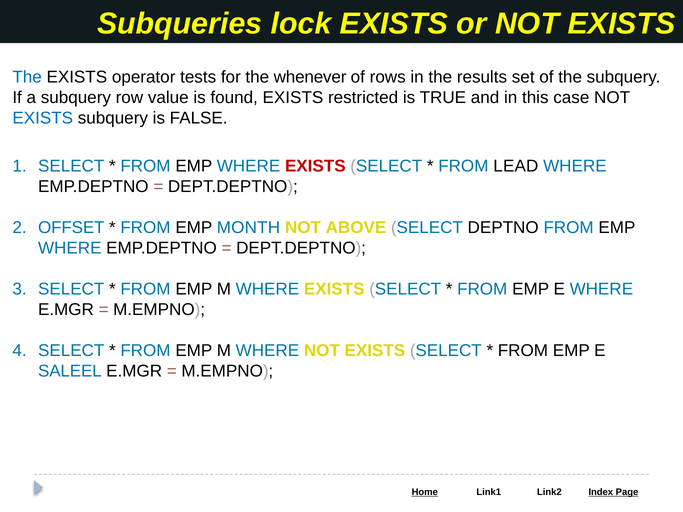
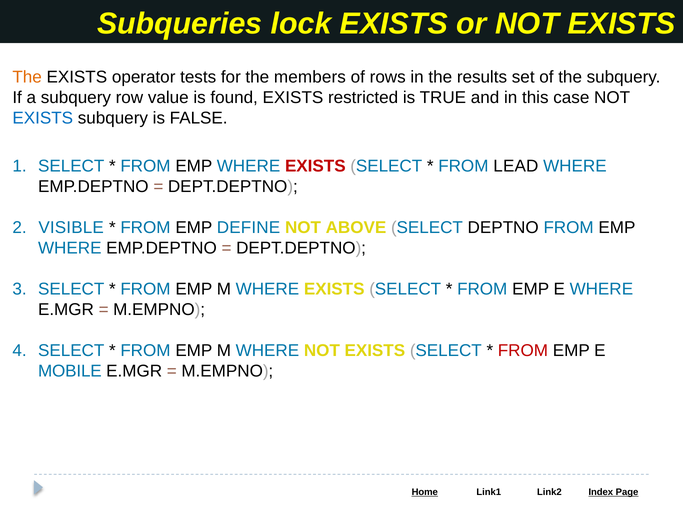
The at (27, 77) colour: blue -> orange
whenever: whenever -> members
OFFSET: OFFSET -> VISIBLE
MONTH: MONTH -> DEFINE
FROM at (523, 351) colour: black -> red
SALEEL: SALEEL -> MOBILE
